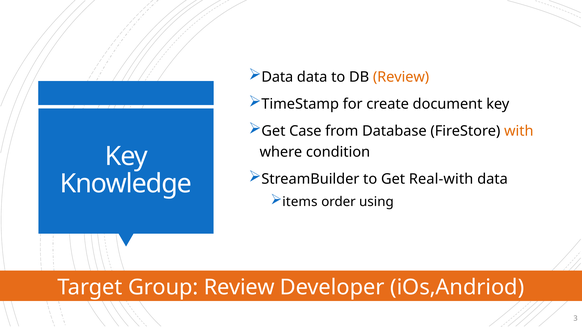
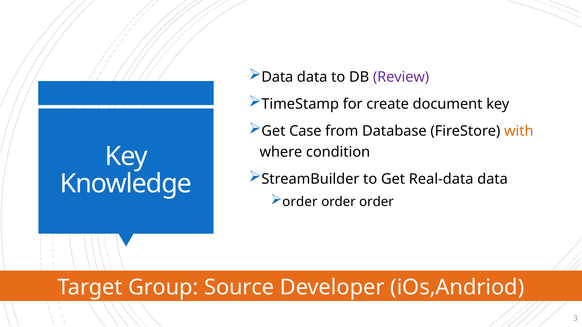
Review at (401, 77) colour: orange -> purple
Real-with: Real-with -> Real-data
items at (300, 202): items -> order
using at (376, 202): using -> order
Group Review: Review -> Source
